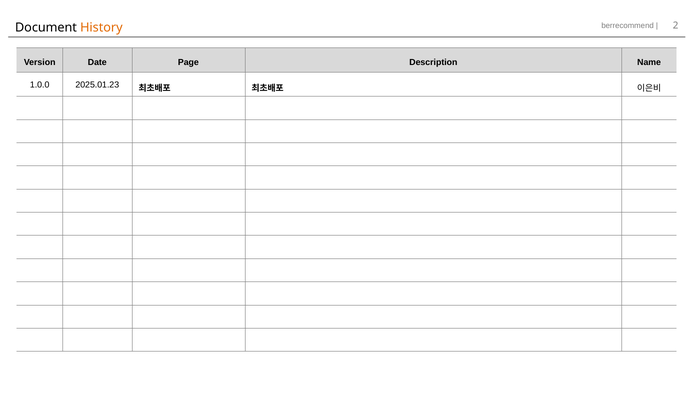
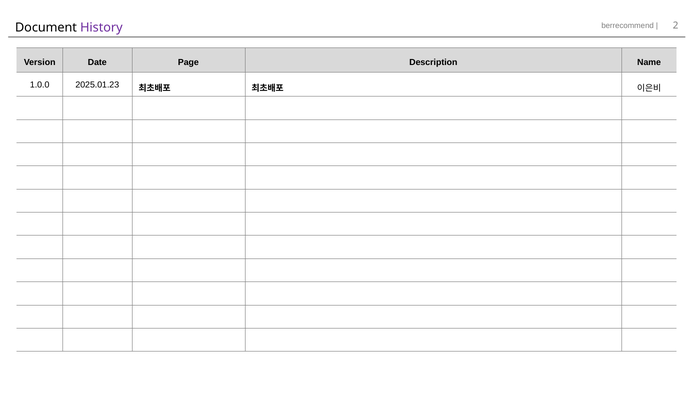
History colour: orange -> purple
